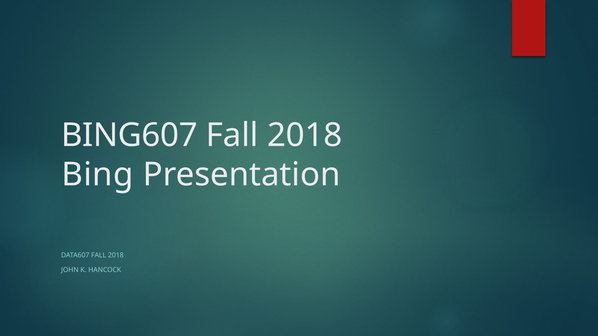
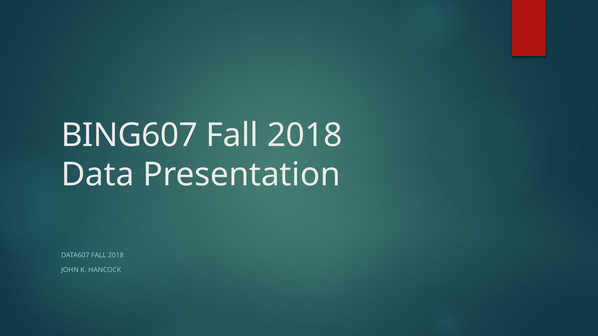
Bing: Bing -> Data
